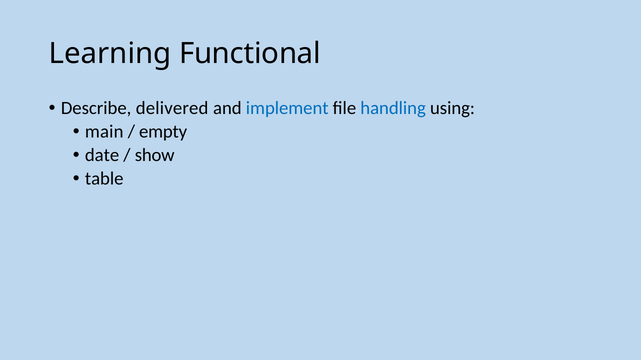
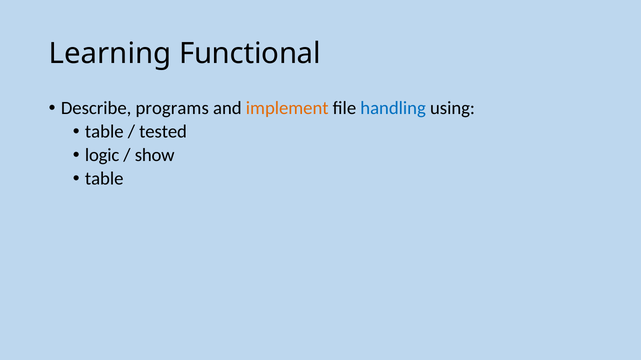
delivered: delivered -> programs
implement colour: blue -> orange
main at (104, 132): main -> table
empty: empty -> tested
date: date -> logic
